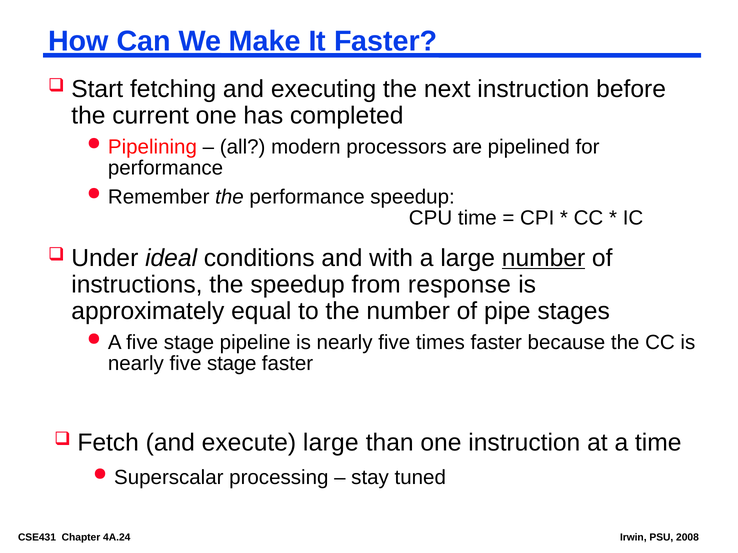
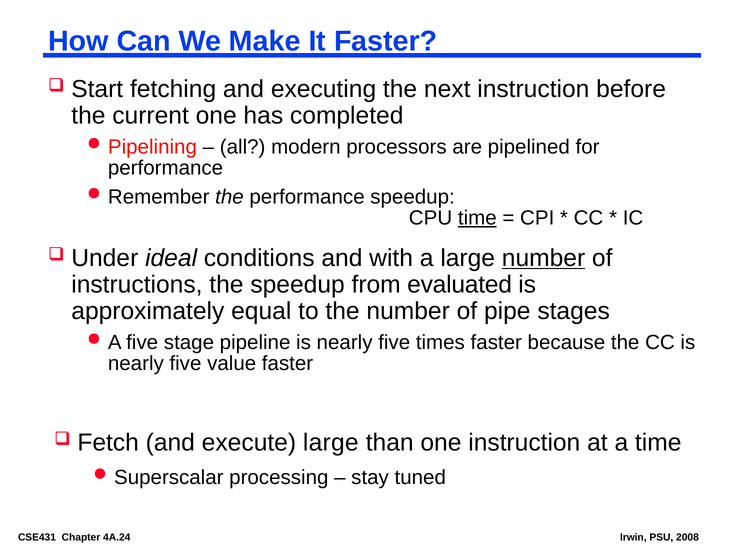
time at (477, 218) underline: none -> present
response: response -> evaluated
nearly five stage: stage -> value
